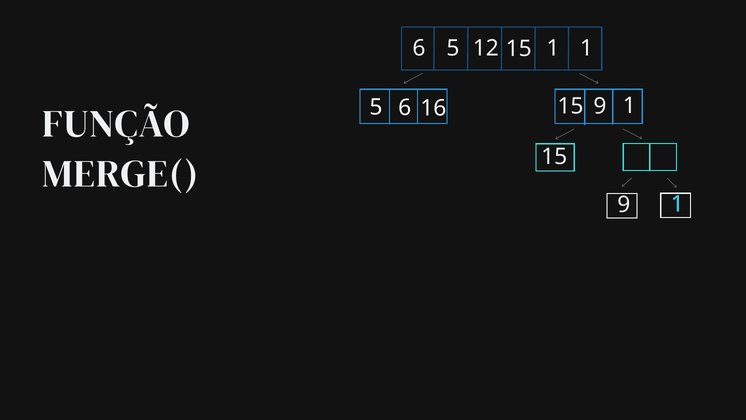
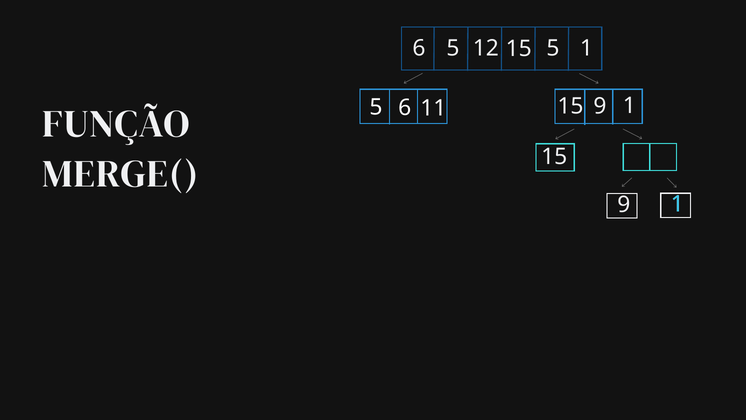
12 1: 1 -> 5
6 16: 16 -> 11
